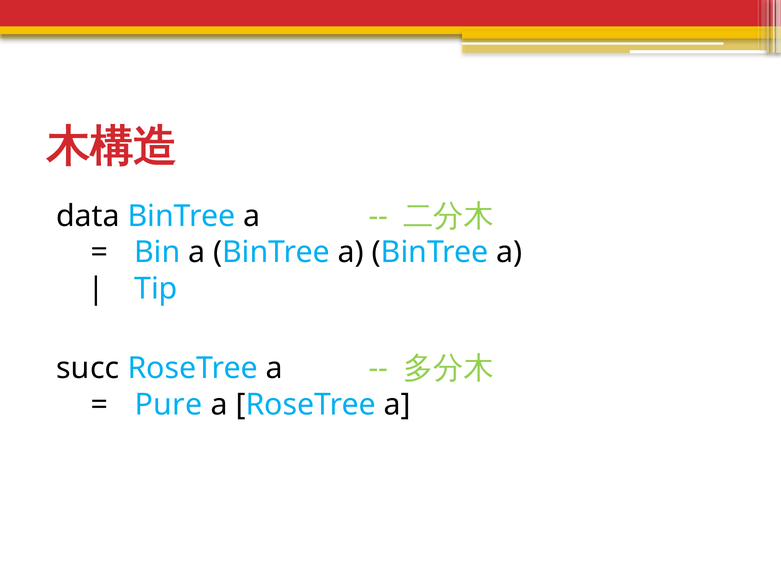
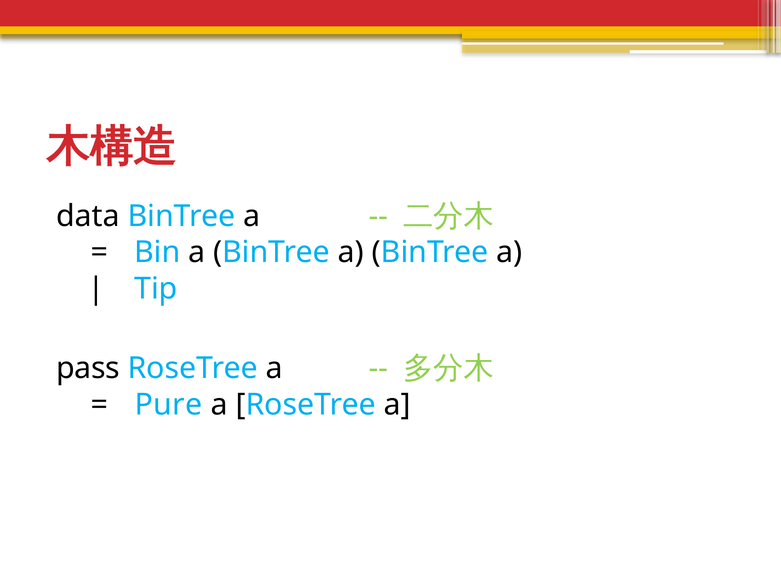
succ: succ -> pass
